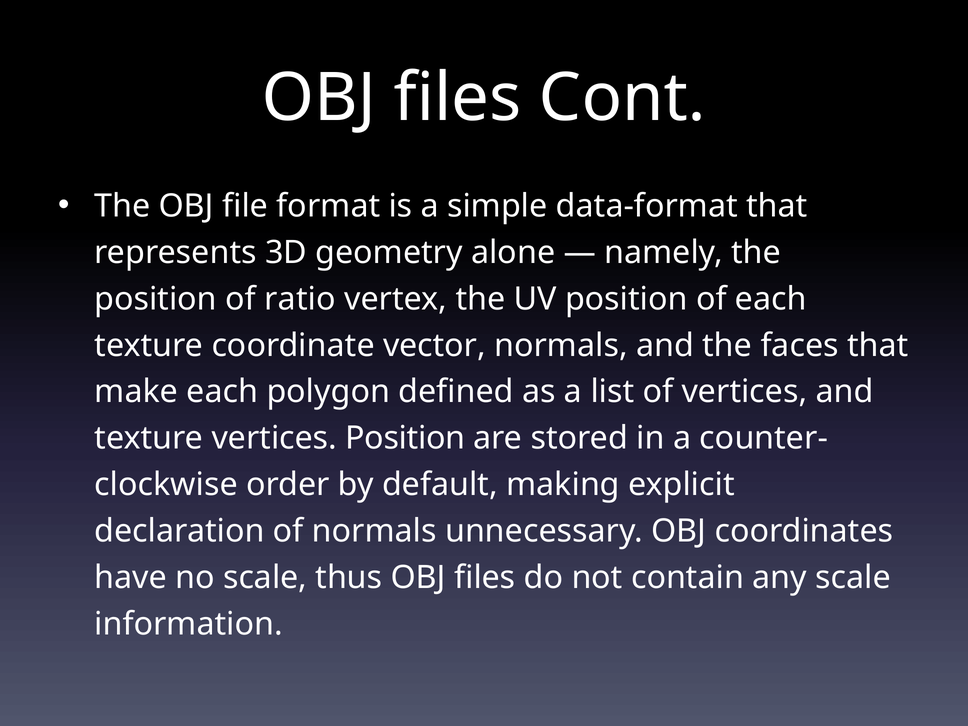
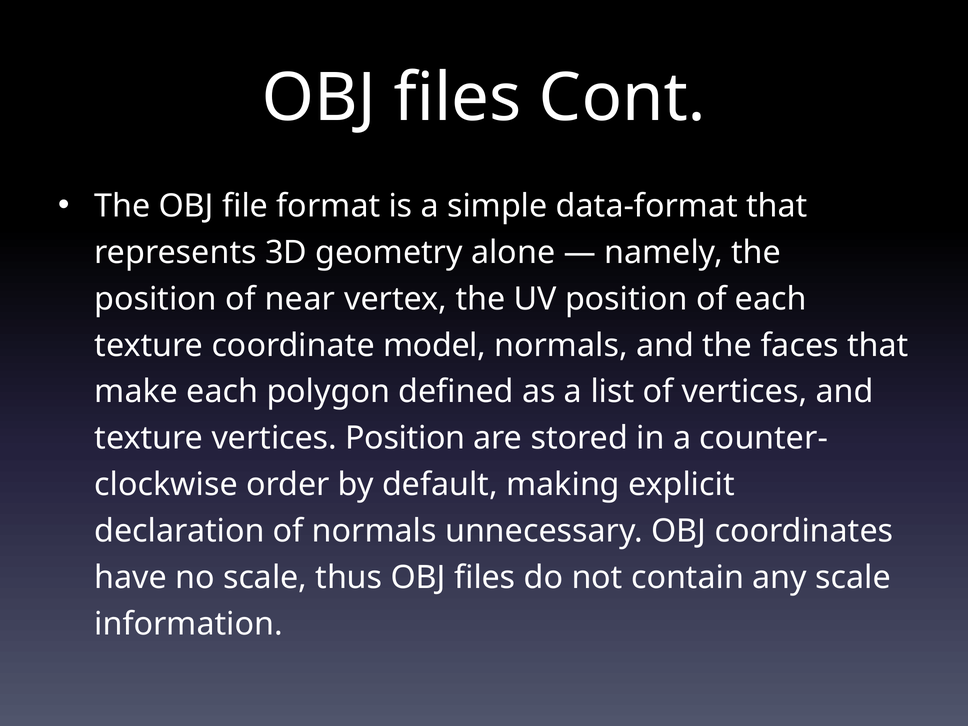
ratio: ratio -> near
vector: vector -> model
